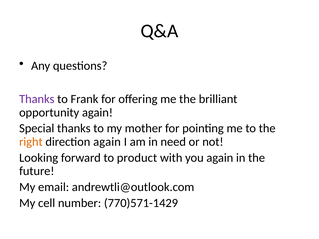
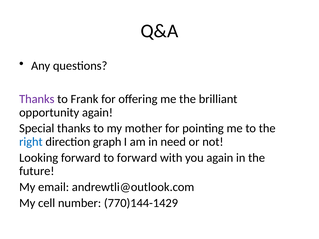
right colour: orange -> blue
direction again: again -> graph
to product: product -> forward
770)571-1429: 770)571-1429 -> 770)144-1429
